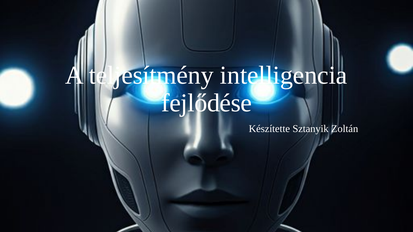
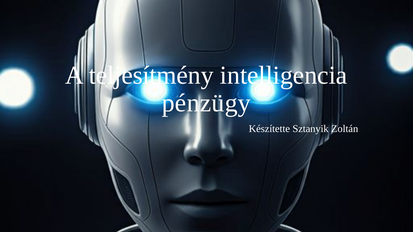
fejlődése: fejlődése -> pénzügy
